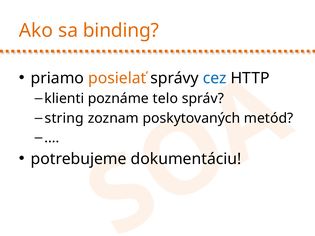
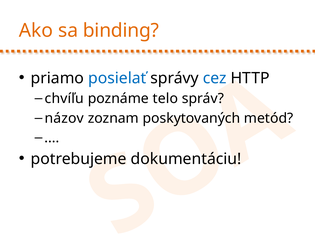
posielať colour: orange -> blue
klienti: klienti -> chvíľu
string: string -> názov
